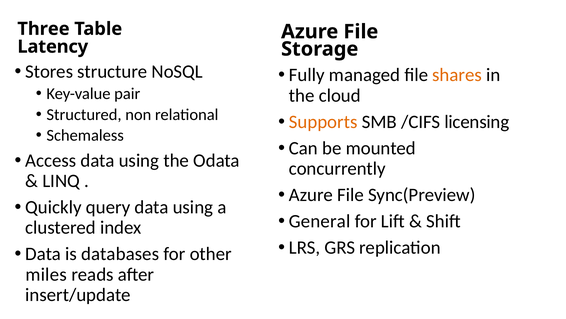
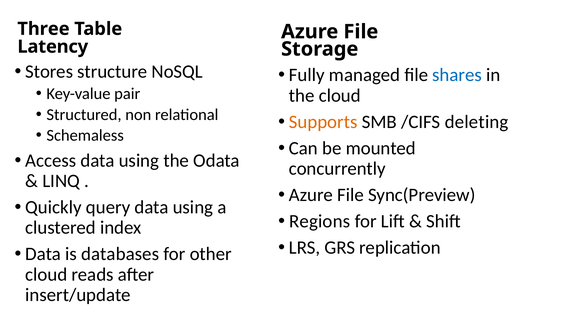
shares colour: orange -> blue
licensing: licensing -> deleting
General: General -> Regions
miles at (46, 274): miles -> cloud
